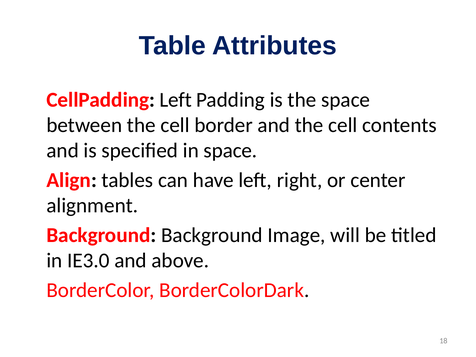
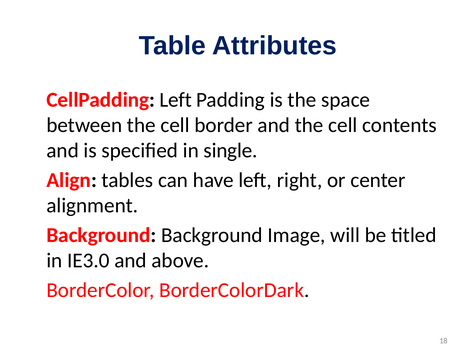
in space: space -> single
